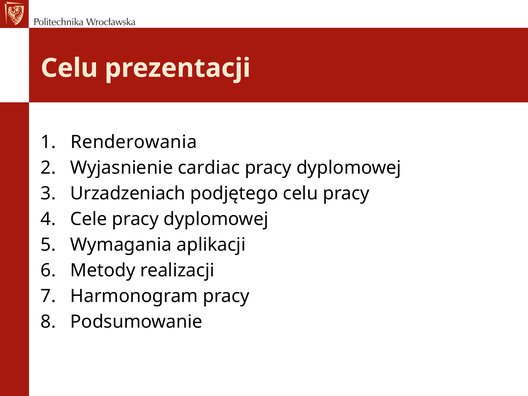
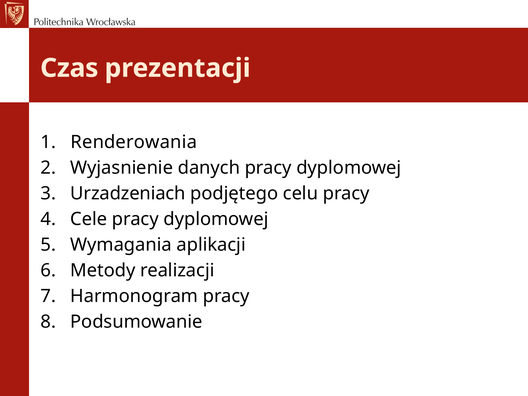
Celu at (69, 68): Celu -> Czas
cardiac: cardiac -> danych
